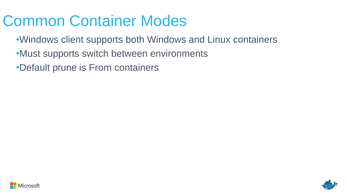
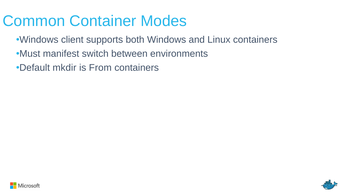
Must supports: supports -> manifest
prune: prune -> mkdir
